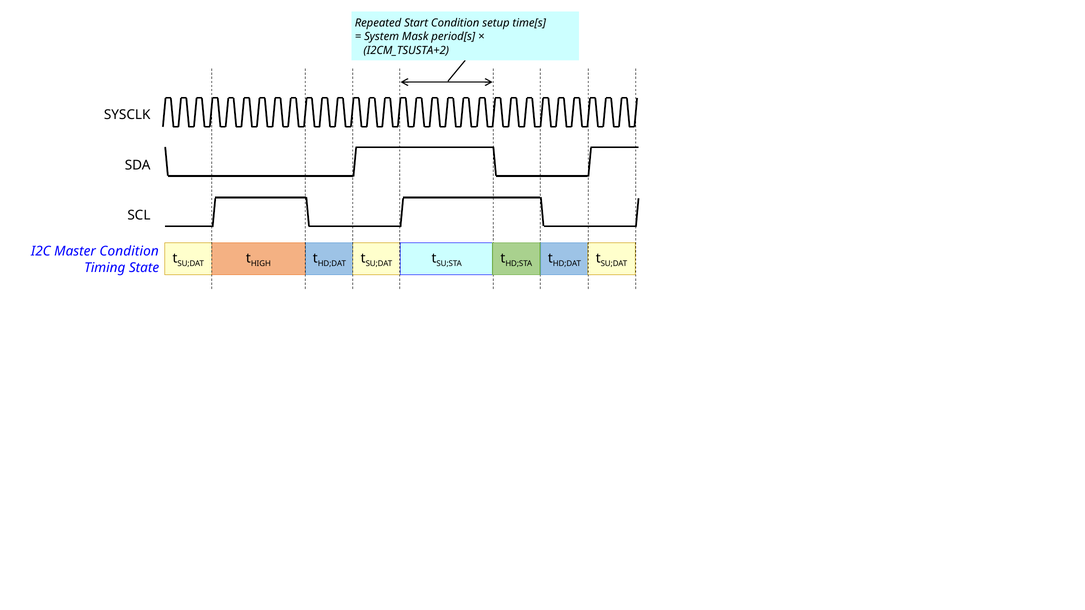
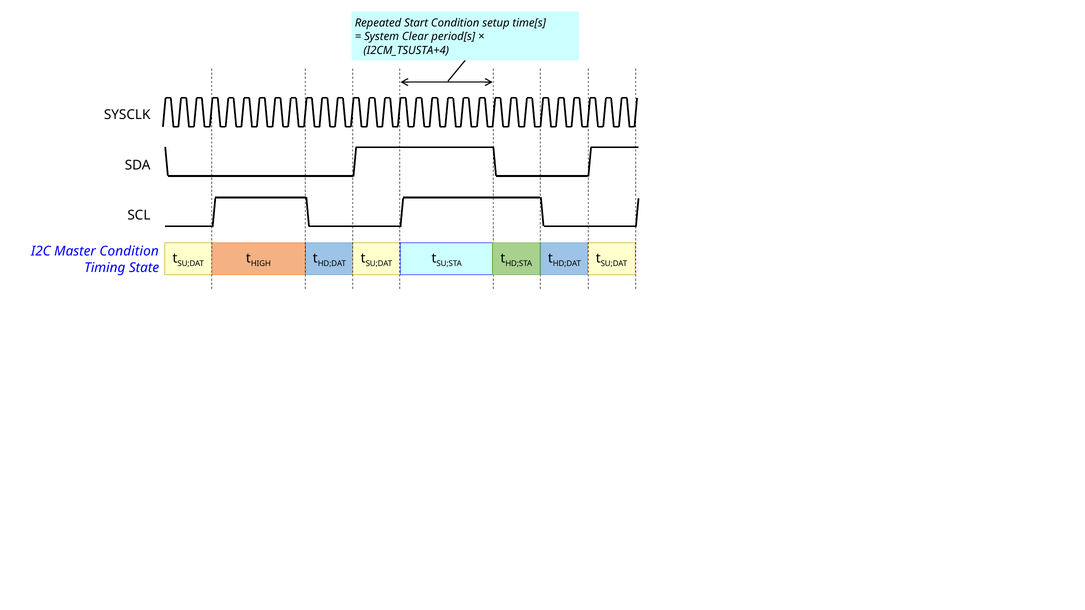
Mask: Mask -> Clear
I2CM_TSUSTA+2: I2CM_TSUSTA+2 -> I2CM_TSUSTA+4
